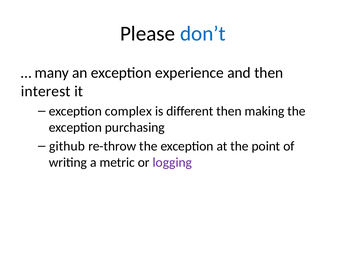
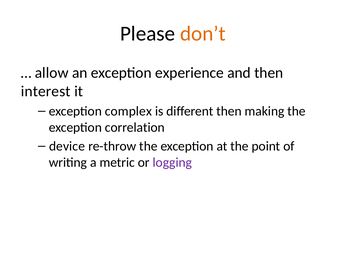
don’t colour: blue -> orange
many: many -> allow
purchasing: purchasing -> correlation
github: github -> device
